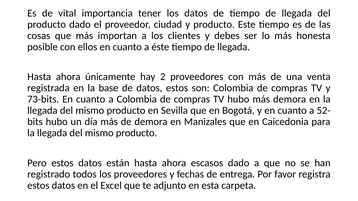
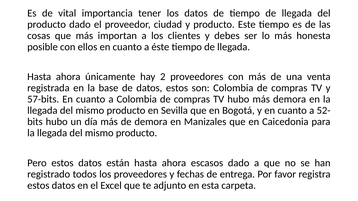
73-bits: 73-bits -> 57-bits
